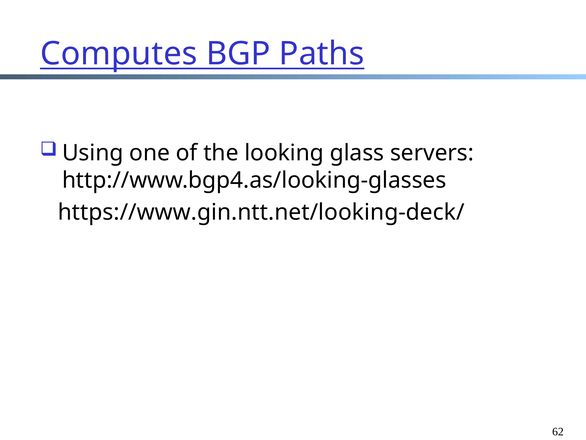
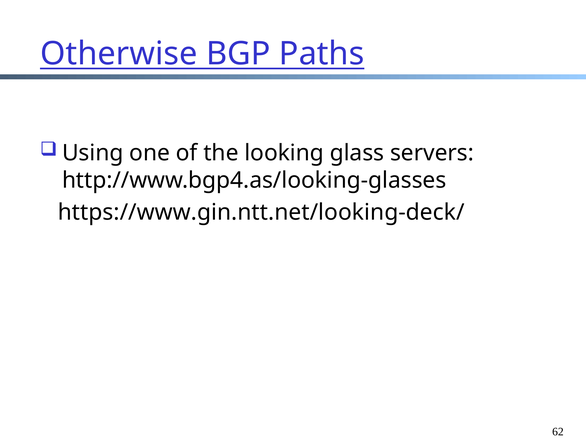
Computes: Computes -> Otherwise
